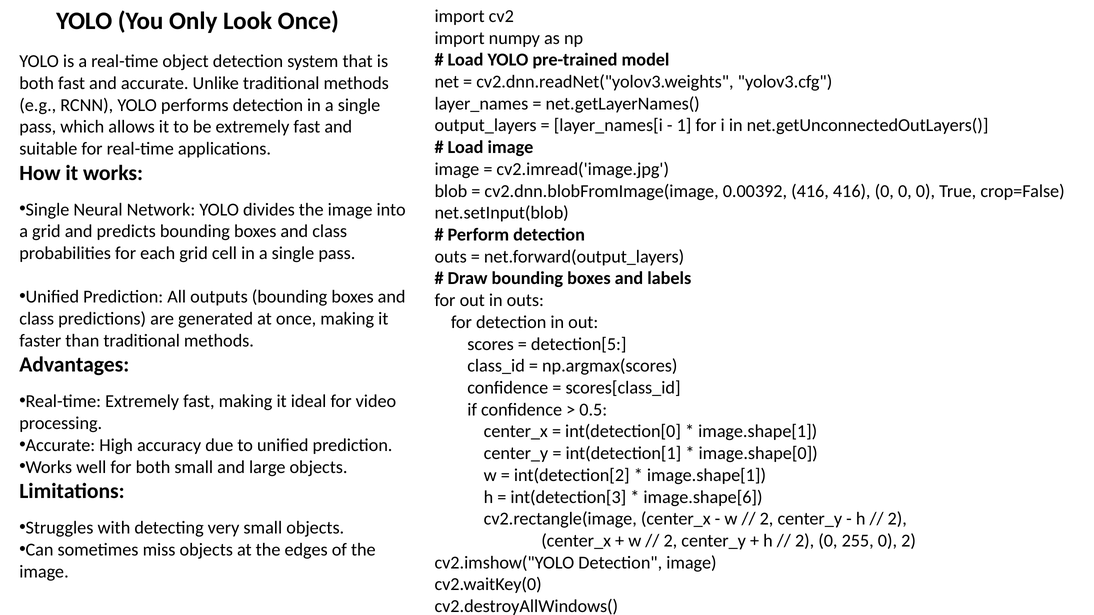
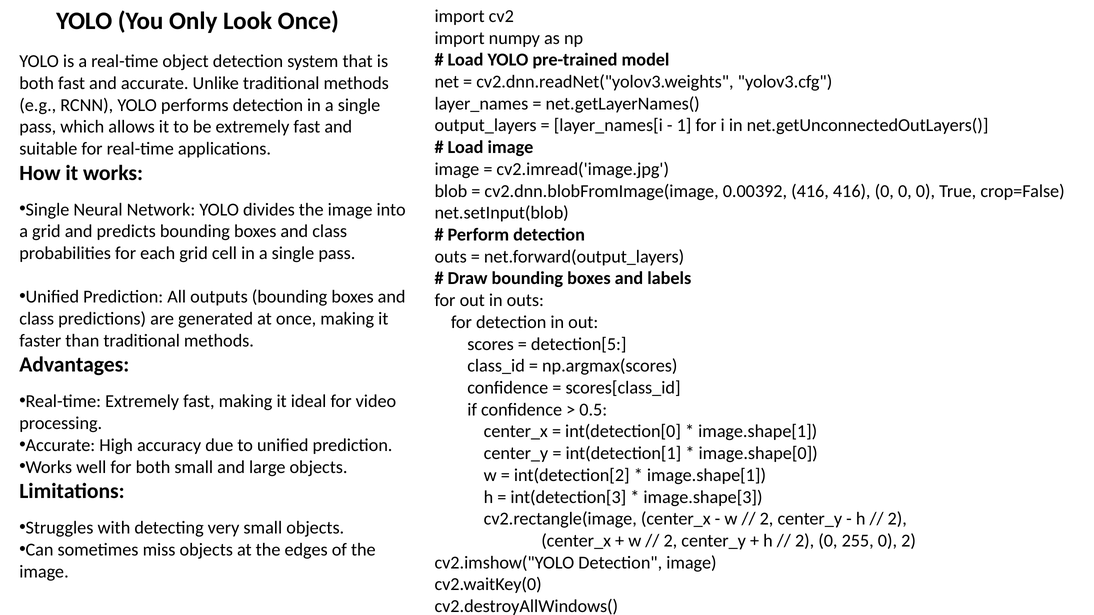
image.shape[6: image.shape[6 -> image.shape[3
